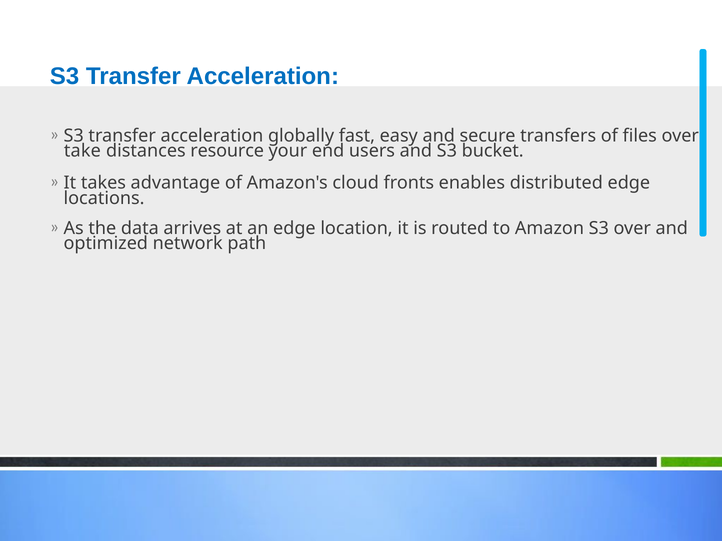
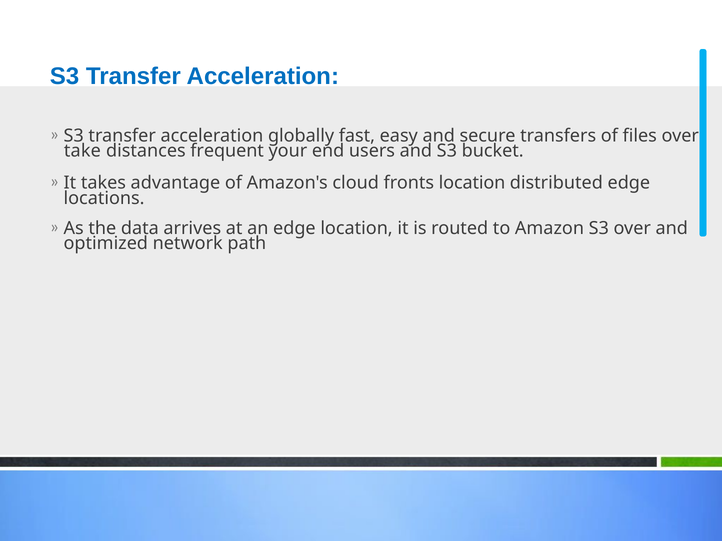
resource: resource -> frequent
fronts enables: enables -> location
